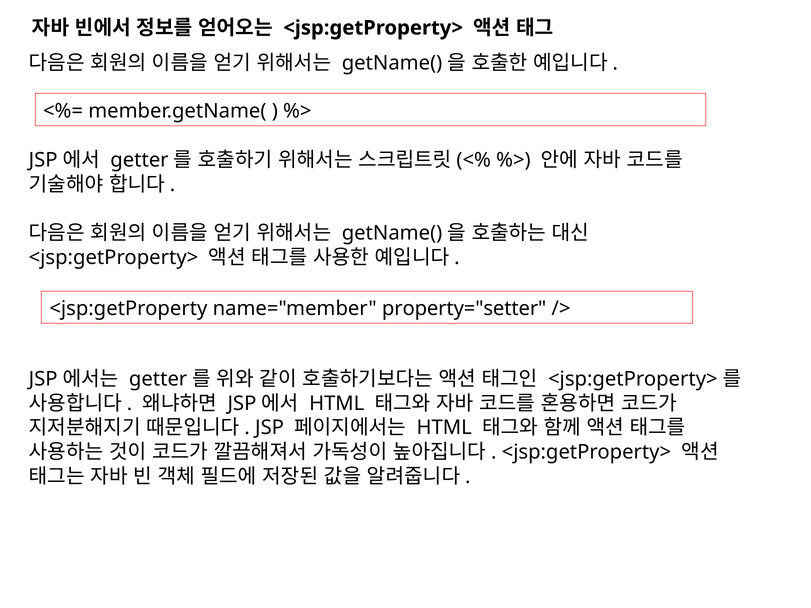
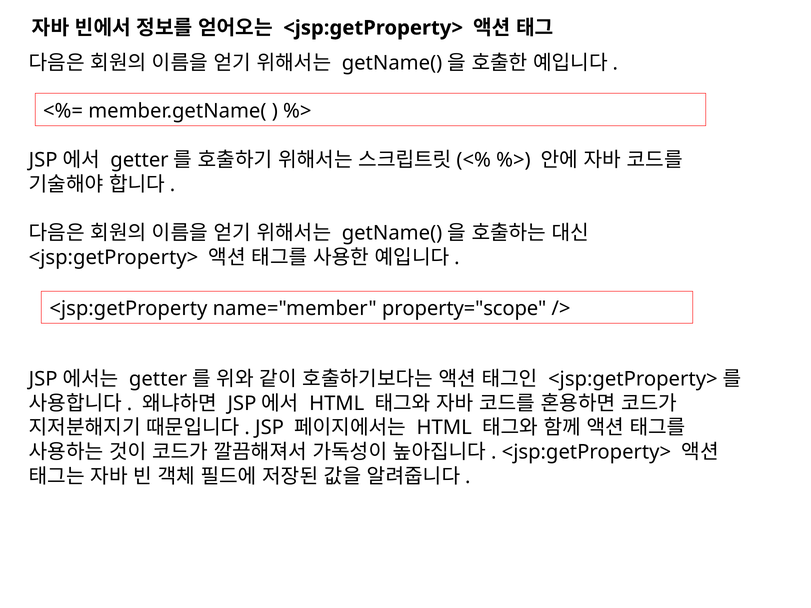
property="setter: property="setter -> property="scope
